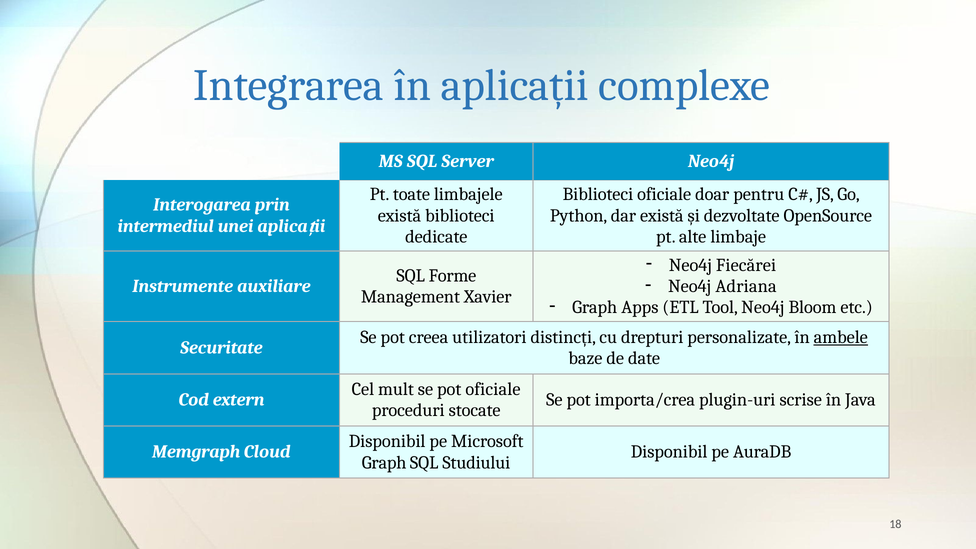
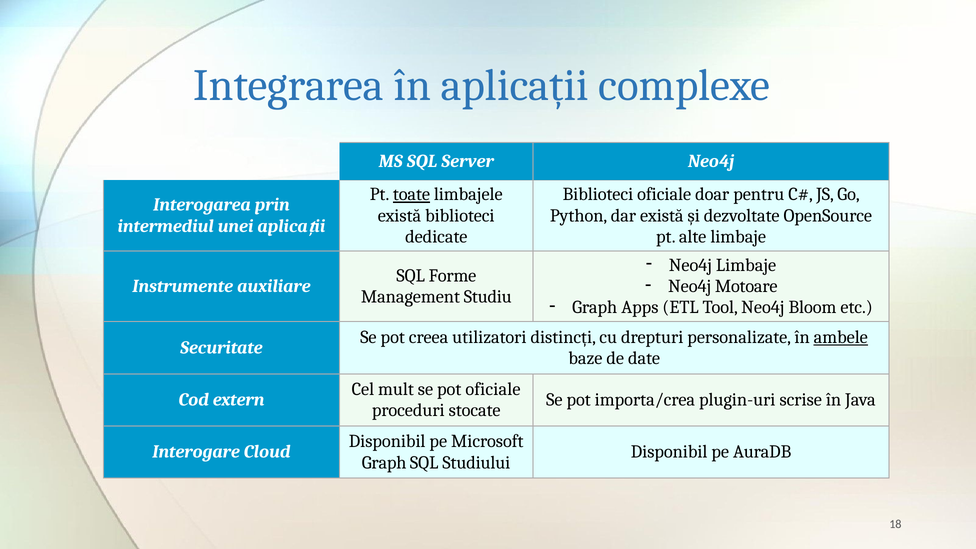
toate underline: none -> present
Neo4j Fiecărei: Fiecărei -> Limbaje
Adriana: Adriana -> Motoare
Xavier: Xavier -> Studiu
Memgraph: Memgraph -> Interogare
